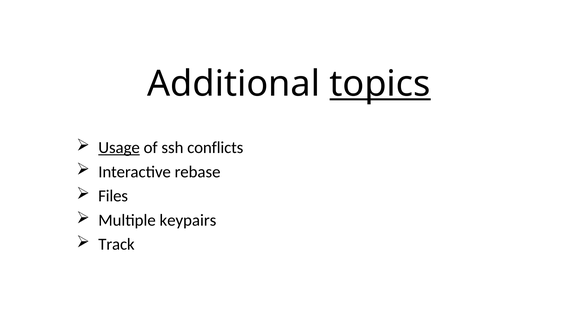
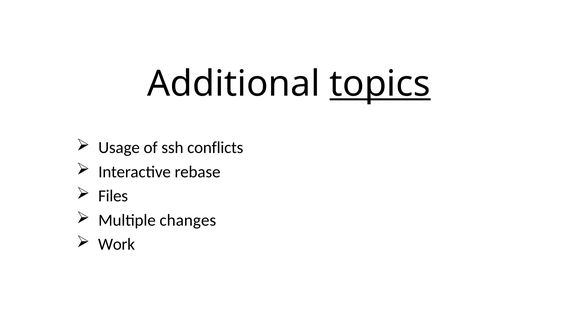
Usage underline: present -> none
keypairs: keypairs -> changes
Track: Track -> Work
